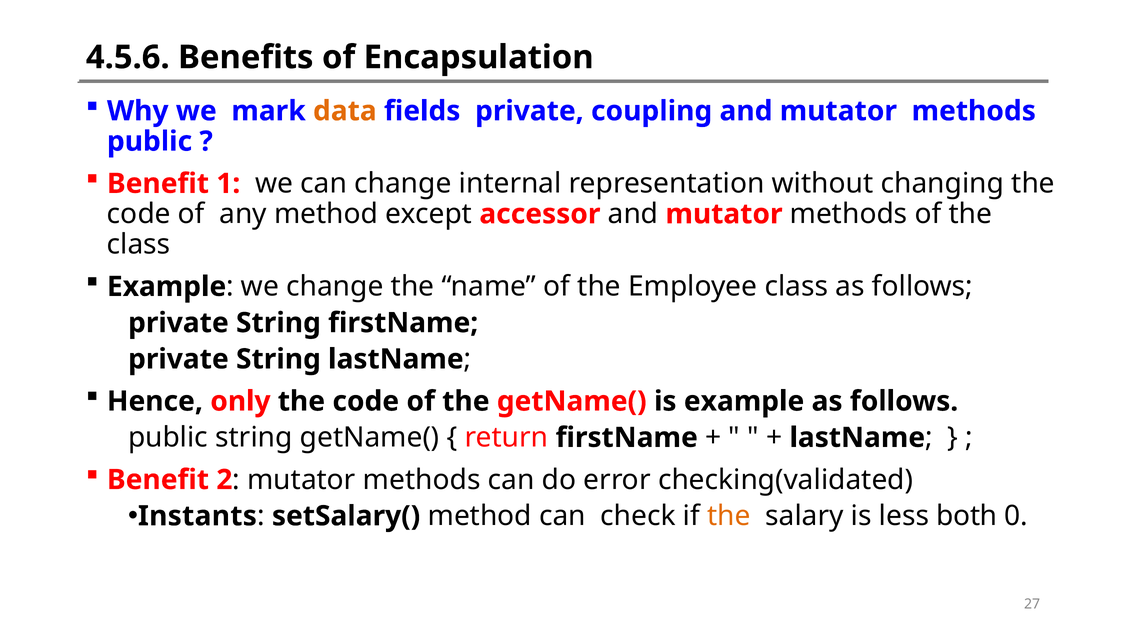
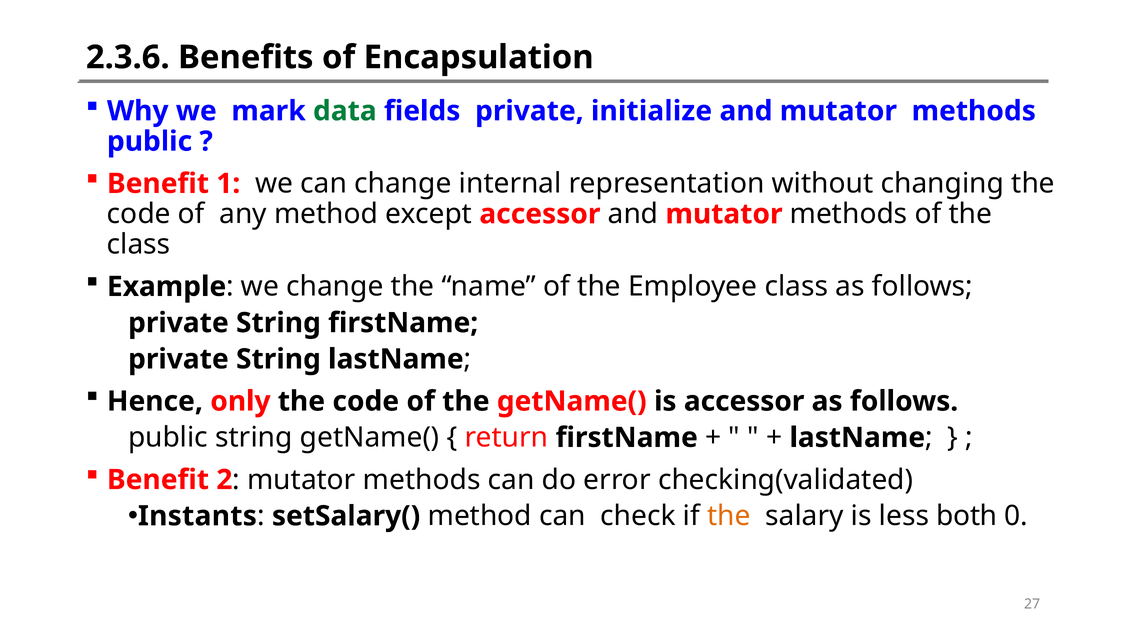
4.5.6: 4.5.6 -> 2.3.6
data colour: orange -> green
coupling: coupling -> initialize
is example: example -> accessor
